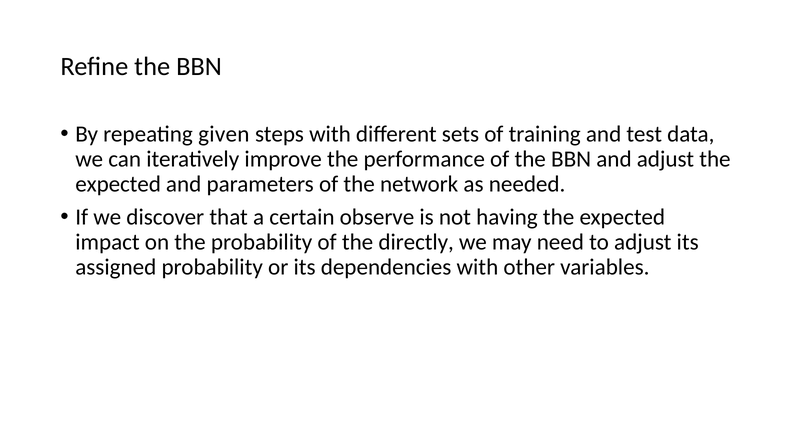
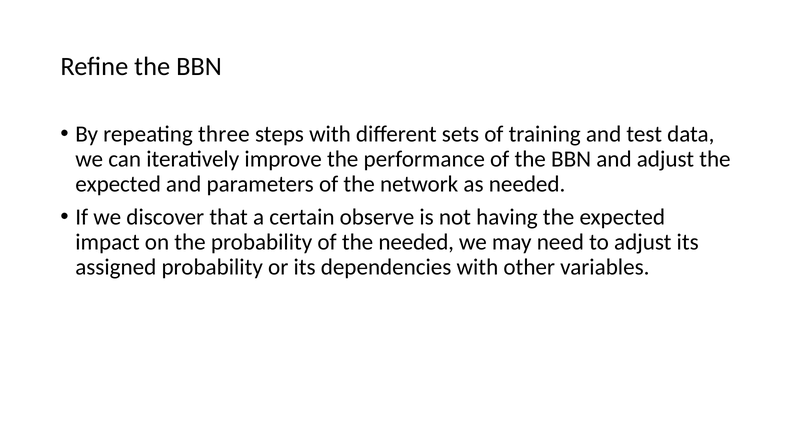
given: given -> three
the directly: directly -> needed
